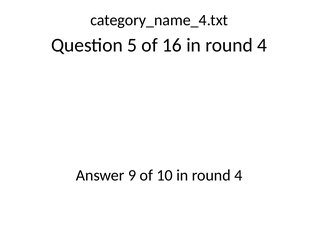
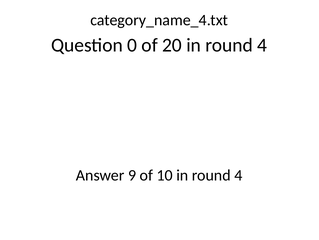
5: 5 -> 0
16: 16 -> 20
